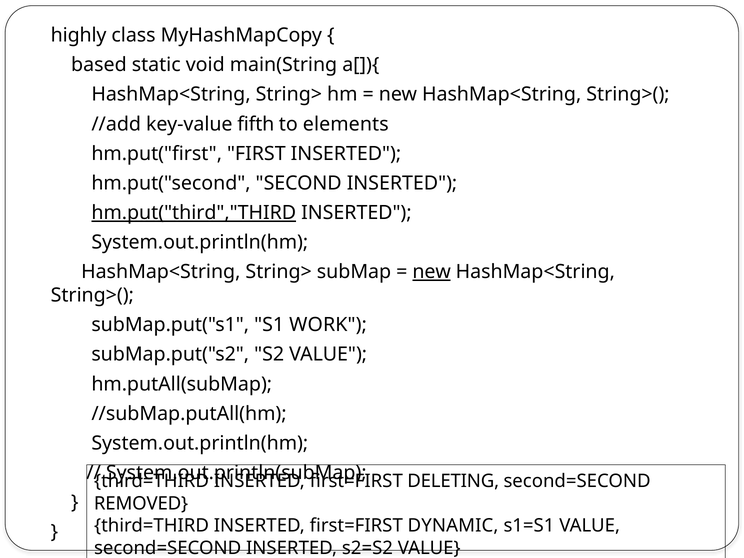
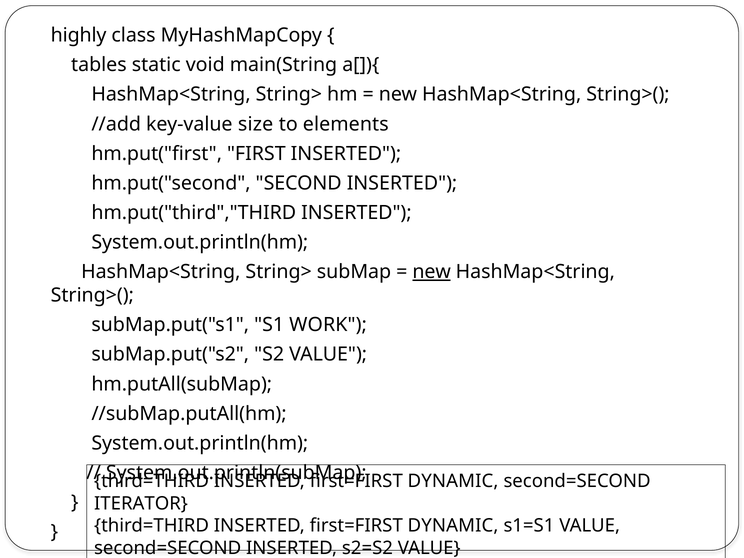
based: based -> tables
fifth: fifth -> size
hm.put("third","THIRD underline: present -> none
DELETING at (453, 481): DELETING -> DYNAMIC
REMOVED: REMOVED -> ITERATOR
